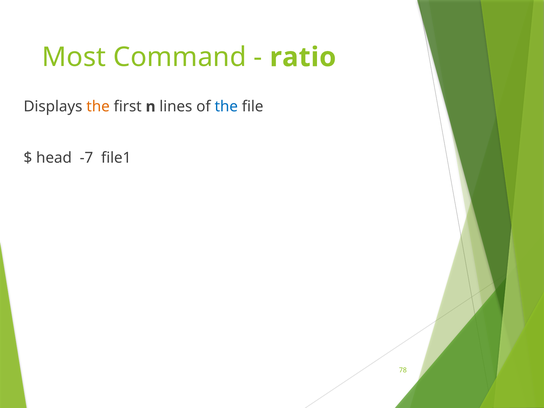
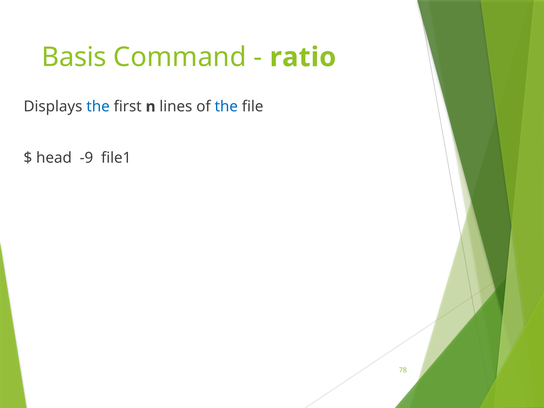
Most: Most -> Basis
the at (98, 107) colour: orange -> blue
-7: -7 -> -9
